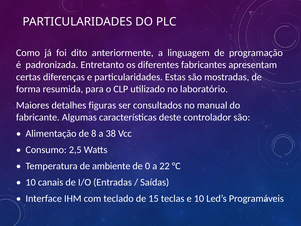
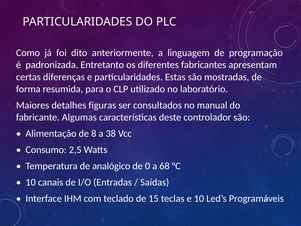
ambiente: ambiente -> analógico
22: 22 -> 68
